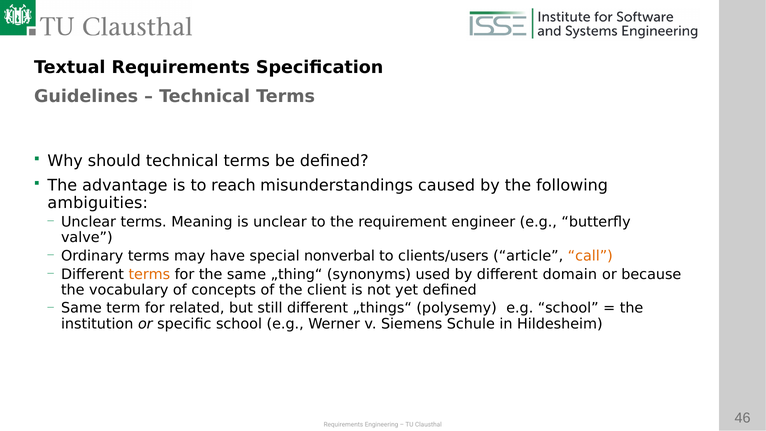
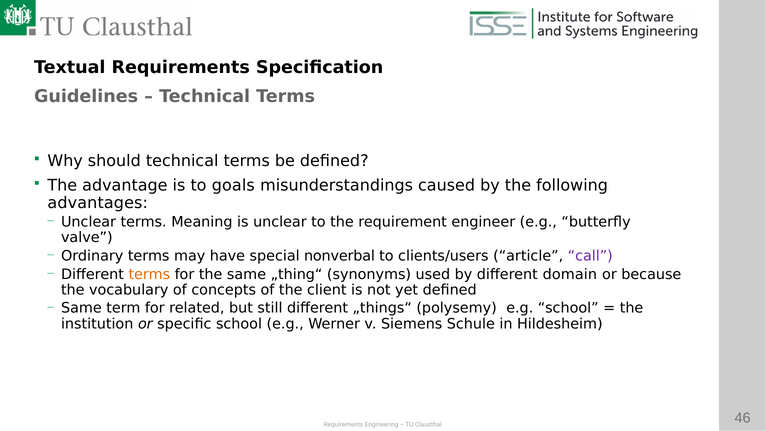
reach: reach -> goals
ambiguities: ambiguities -> advantages
call colour: orange -> purple
